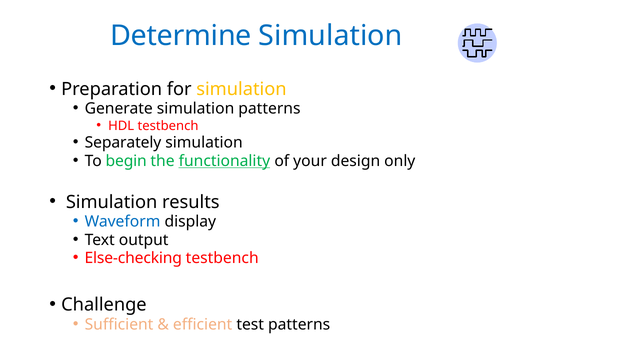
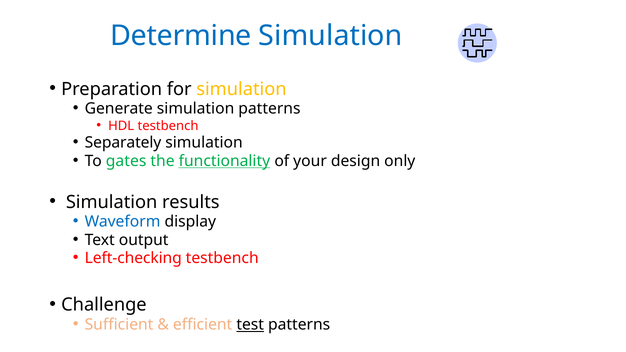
begin: begin -> gates
Else-checking: Else-checking -> Left-checking
test underline: none -> present
